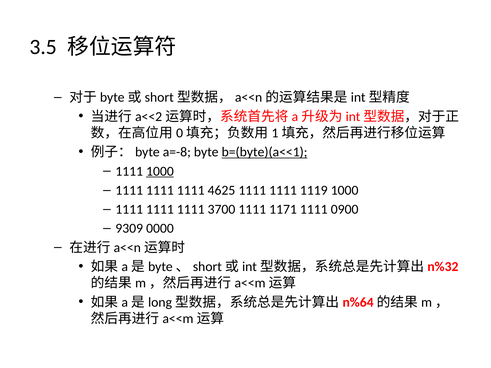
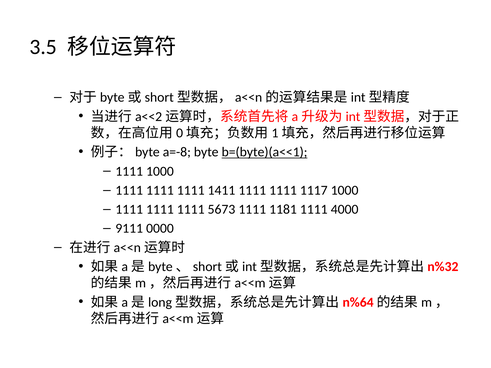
1000 at (160, 171) underline: present -> none
4625: 4625 -> 1411
1119: 1119 -> 1117
3700: 3700 -> 5673
1171: 1171 -> 1181
0900: 0900 -> 4000
9309: 9309 -> 9111
